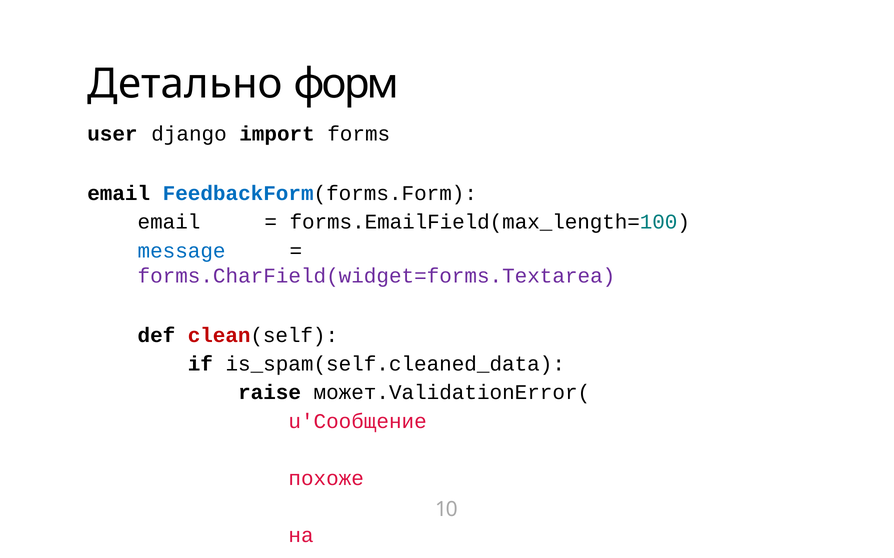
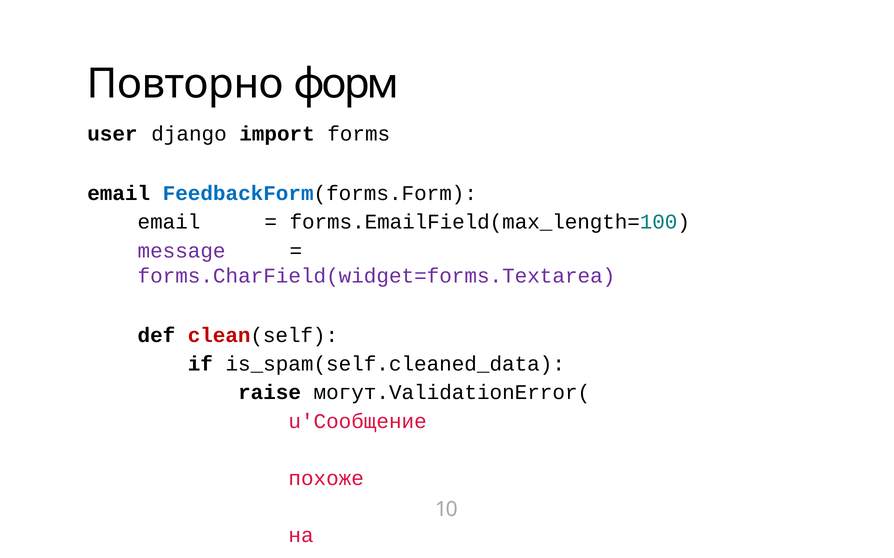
Детально: Детально -> Повторно
message colour: blue -> purple
может.ValidationError(: может.ValidationError( -> могут.ValidationError(
